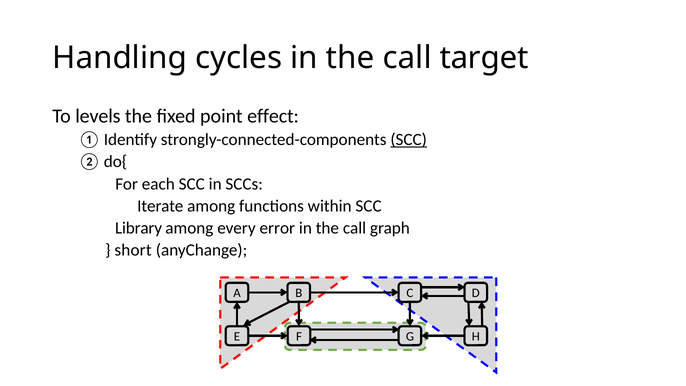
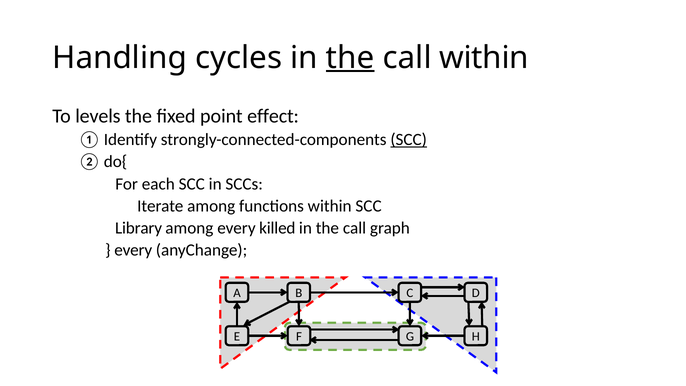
the at (350, 58) underline: none -> present
call target: target -> within
error: error -> killed
short at (133, 250): short -> every
